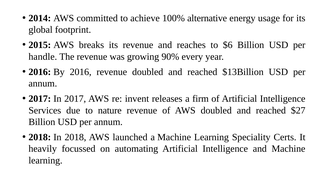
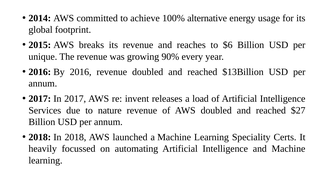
handle: handle -> unique
firm: firm -> load
